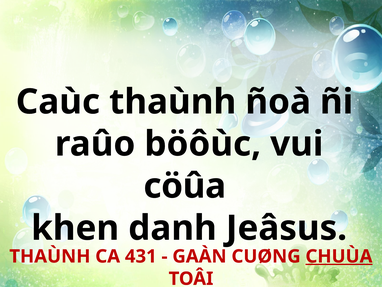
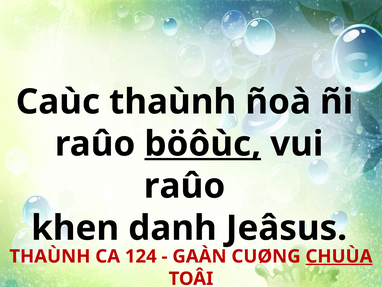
böôùc underline: none -> present
cöûa at (185, 186): cöûa -> raûo
431: 431 -> 124
